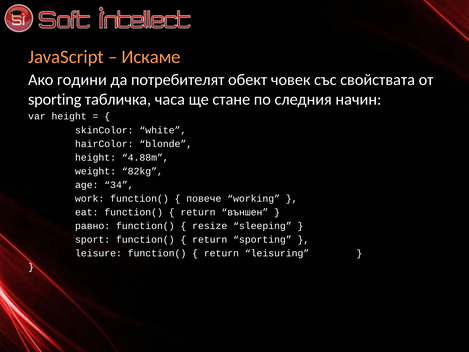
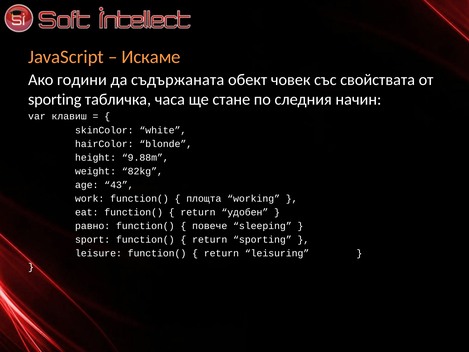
потребителят: потребителят -> съдържаната
var height: height -> клавиш
4.88m: 4.88m -> 9.88m
34: 34 -> 43
повече: повече -> площта
външен: външен -> удобен
resize: resize -> повече
